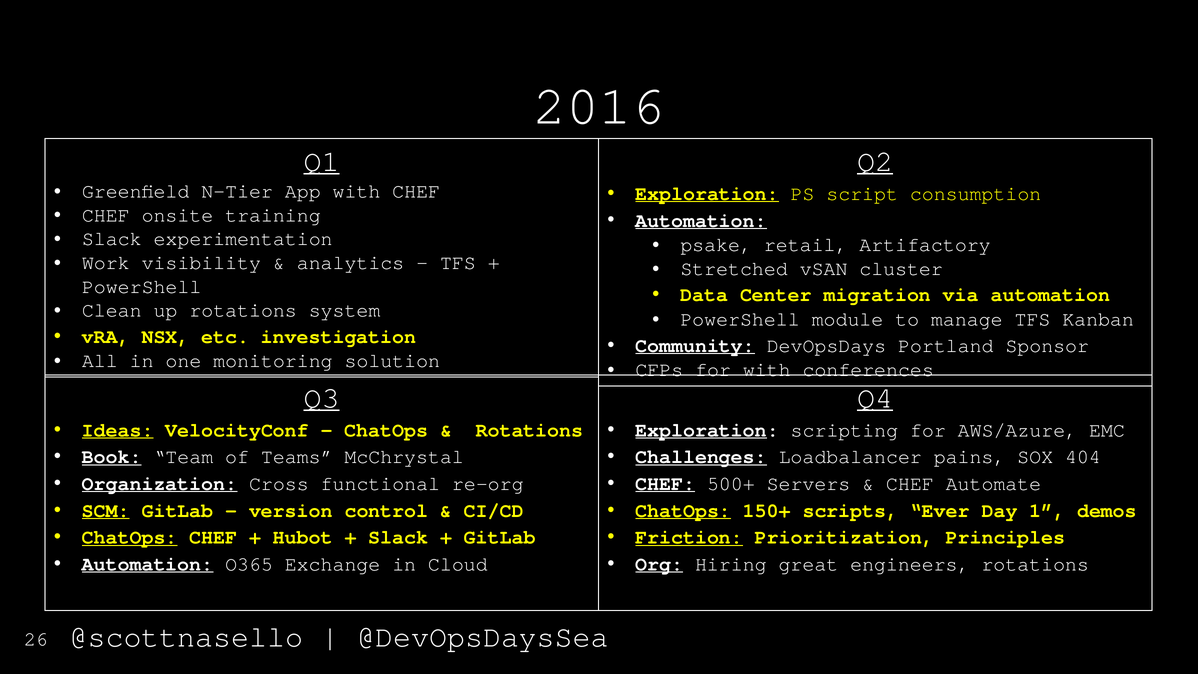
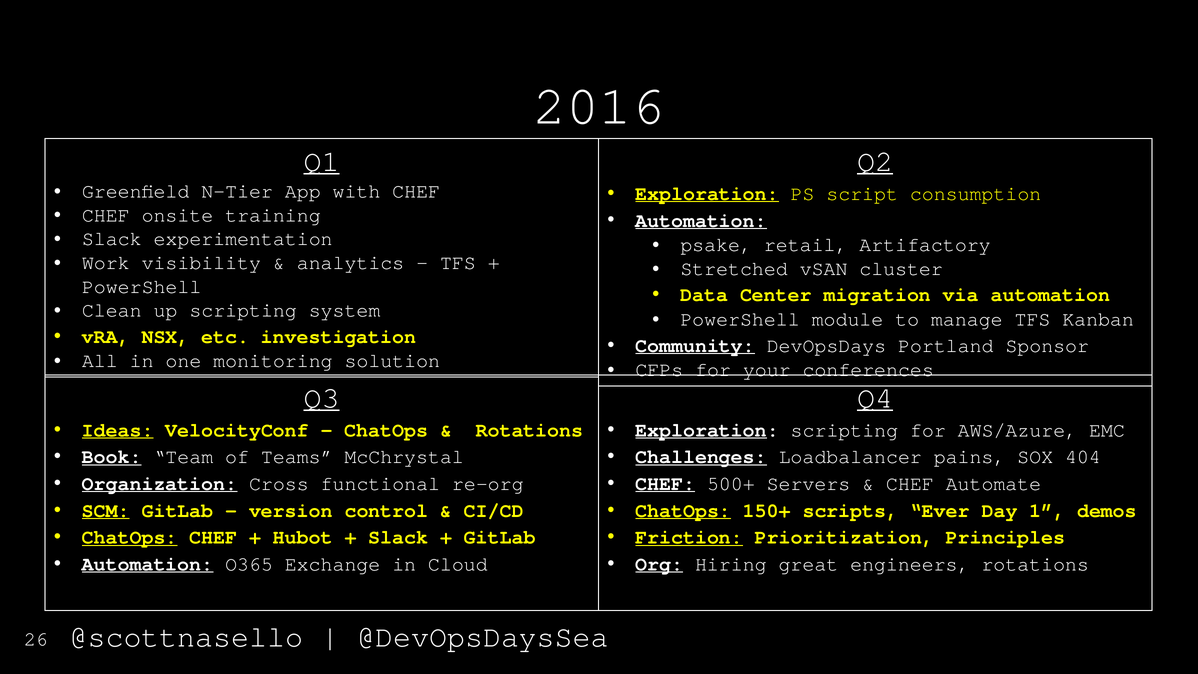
up rotations: rotations -> scripting
for with: with -> your
